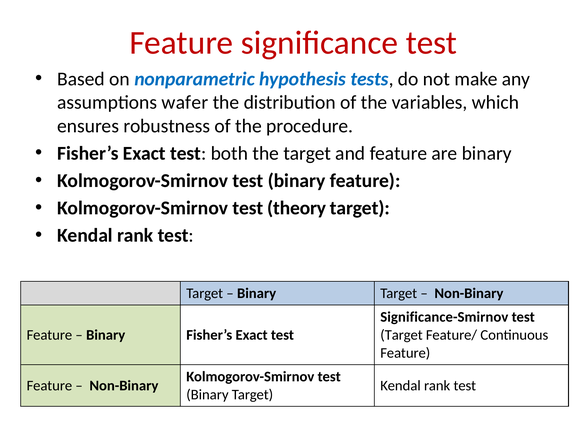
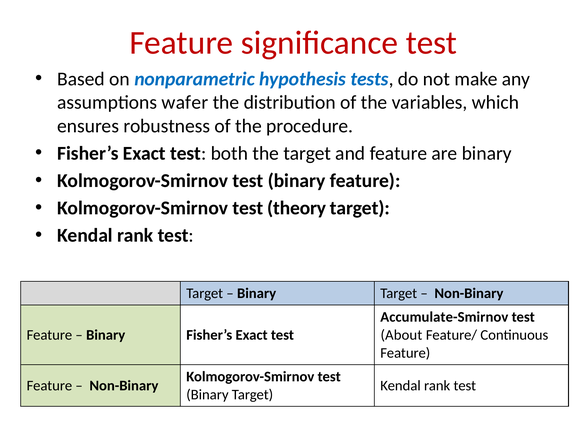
Significance-Smirnov: Significance-Smirnov -> Accumulate-Smirnov
Target at (402, 335): Target -> About
